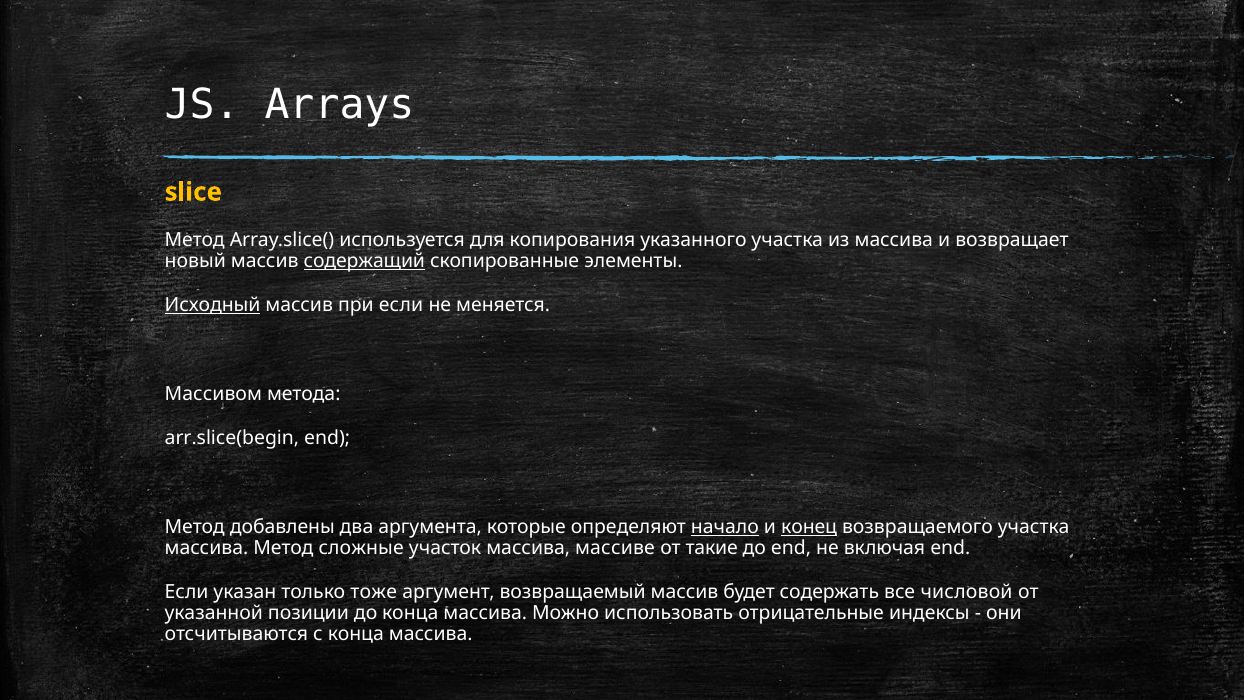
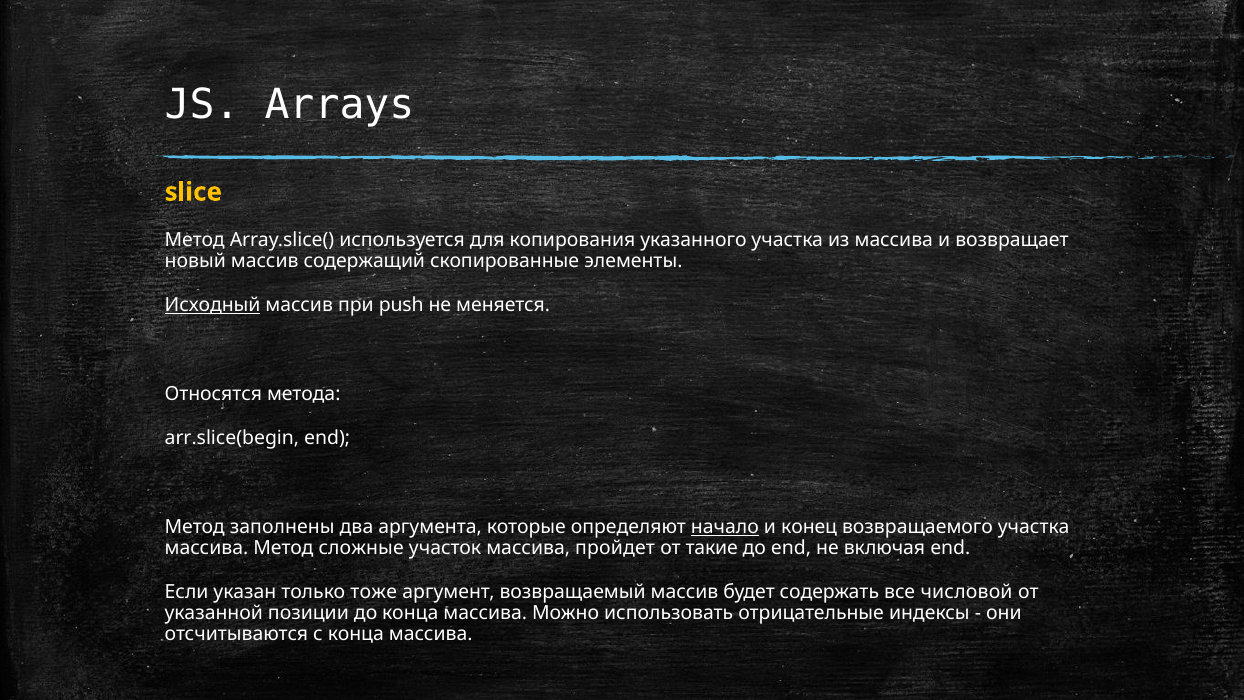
содержащий underline: present -> none
при если: если -> push
Массивом: Массивом -> Относятся
добавлены: добавлены -> заполнены
конец underline: present -> none
массиве: массиве -> пройдет
